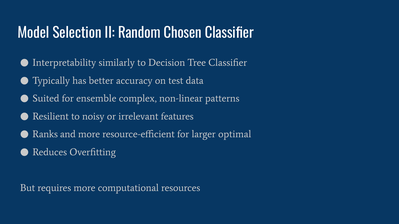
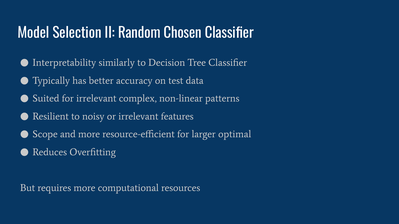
for ensemble: ensemble -> irrelevant
Ranks: Ranks -> Scope
